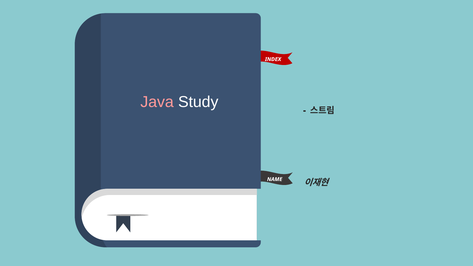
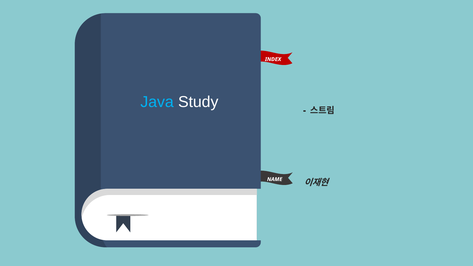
Java colour: pink -> light blue
